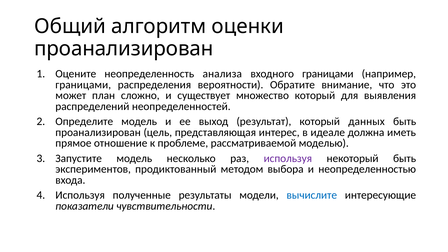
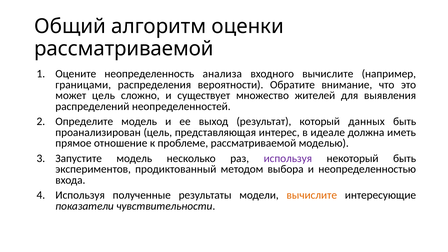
проанализирован at (124, 49): проанализирован -> рассматриваемой
входного границами: границами -> вычислите
может план: план -> цель
множество который: который -> жителей
вычислите at (312, 195) colour: blue -> orange
